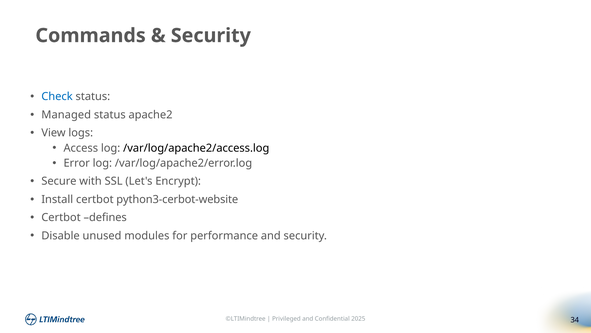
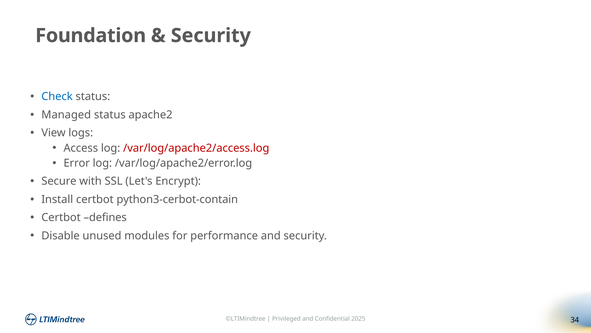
Commands: Commands -> Foundation
/var/log/apache2/access.log colour: black -> red
python3-cerbot-website: python3-cerbot-website -> python3-cerbot-contain
